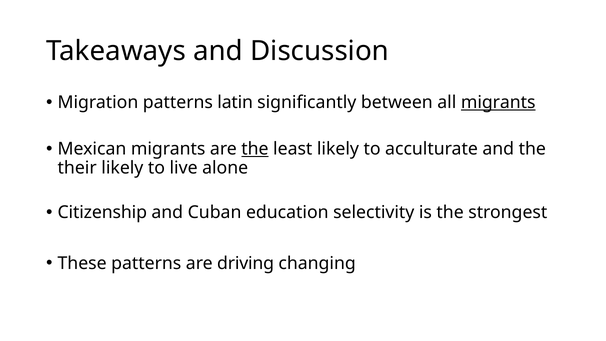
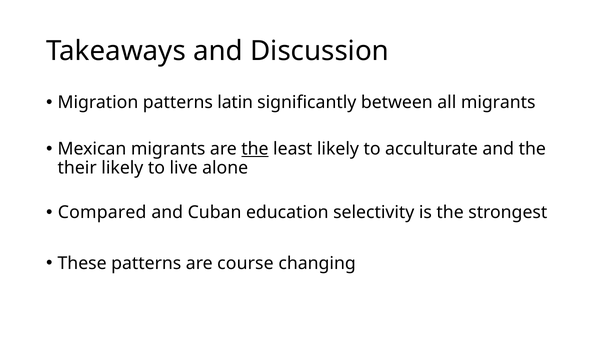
migrants at (498, 102) underline: present -> none
Citizenship: Citizenship -> Compared
driving: driving -> course
